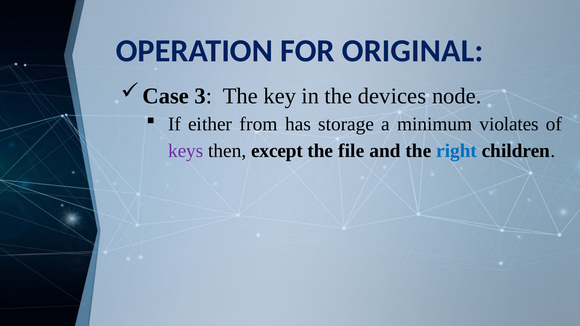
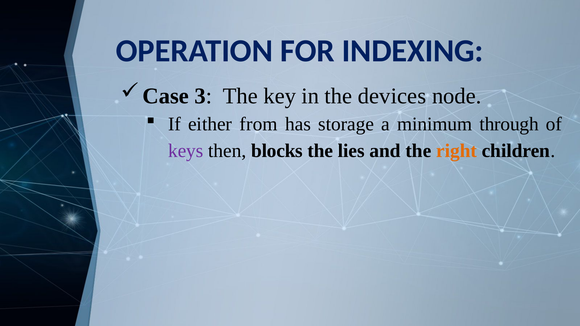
ORIGINAL: ORIGINAL -> INDEXING
violates: violates -> through
except: except -> blocks
file: file -> lies
right colour: blue -> orange
